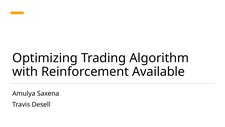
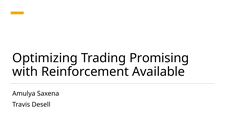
Algorithm: Algorithm -> Promising
